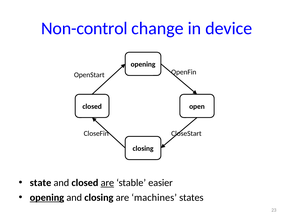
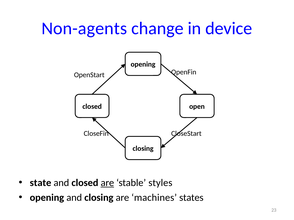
Non-control: Non-control -> Non-agents
easier: easier -> styles
opening at (47, 198) underline: present -> none
